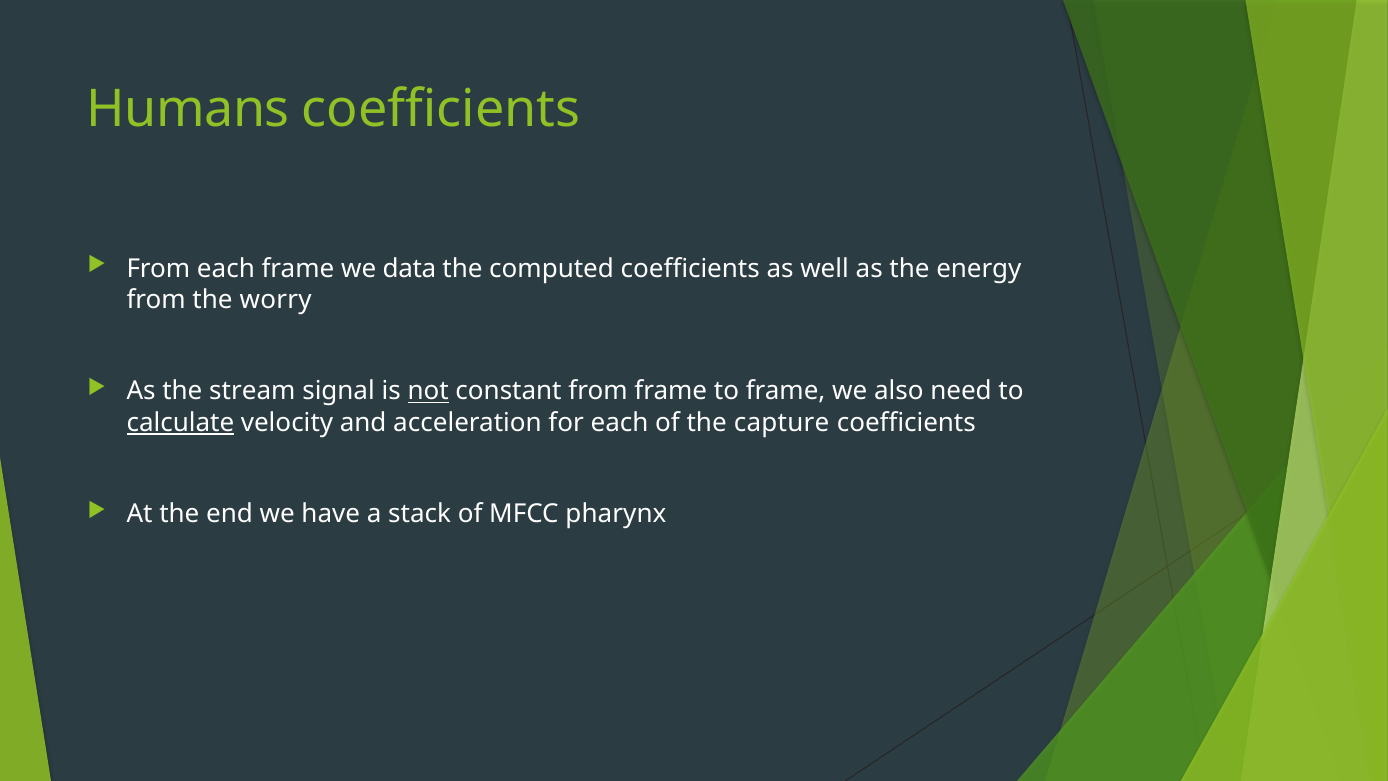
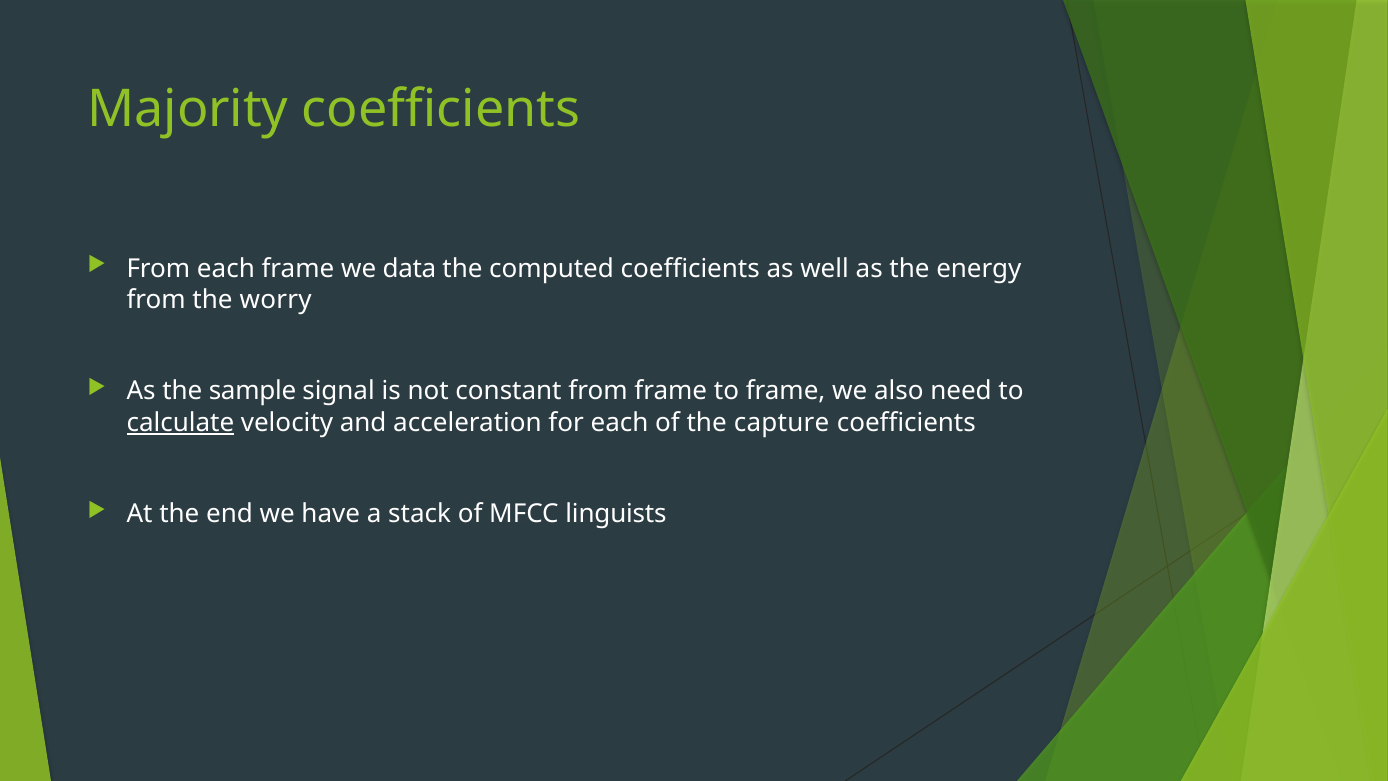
Humans: Humans -> Majority
stream: stream -> sample
not underline: present -> none
pharynx: pharynx -> linguists
